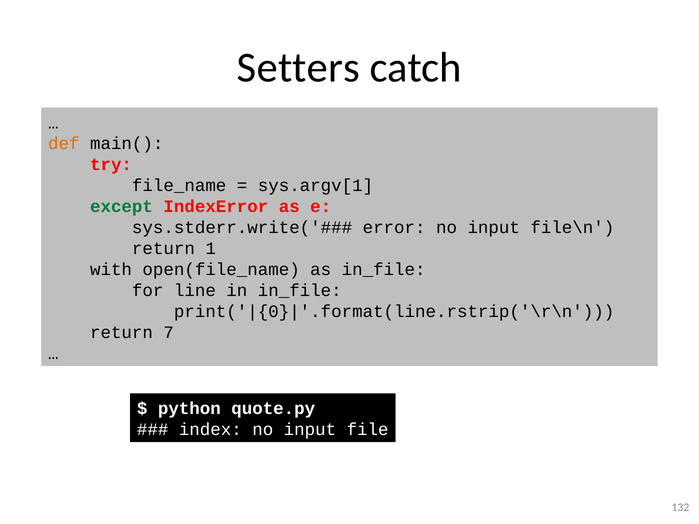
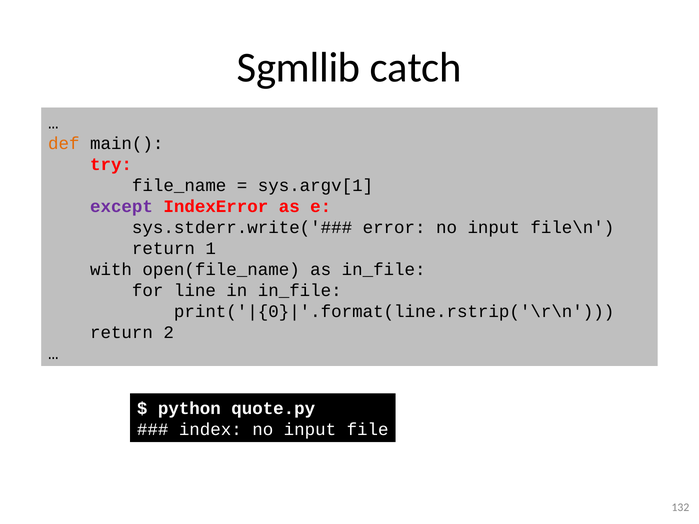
Setters: Setters -> Sgmllib
except colour: green -> purple
7: 7 -> 2
